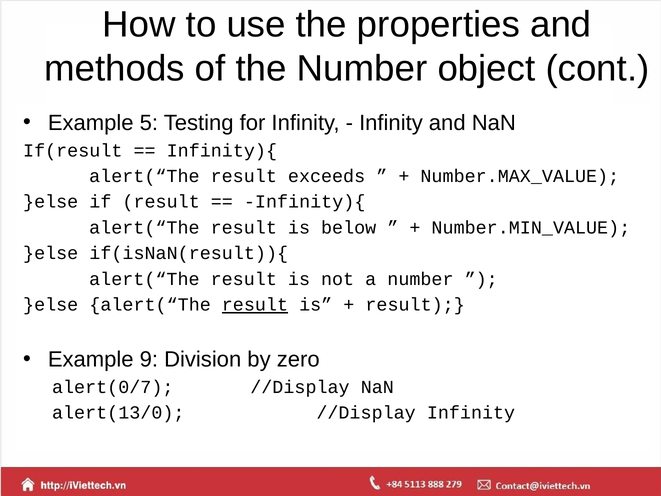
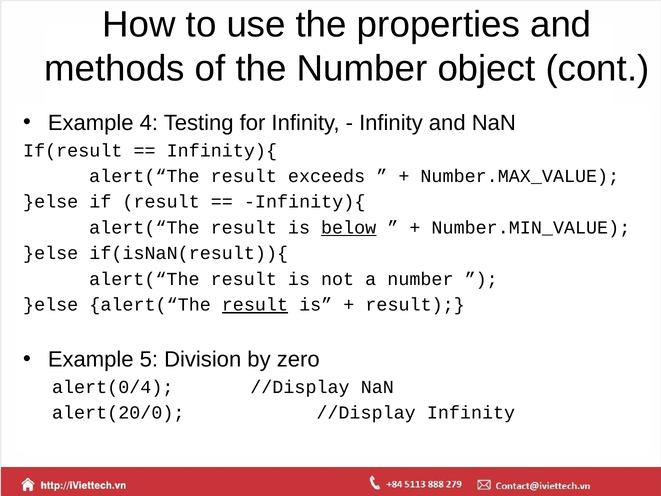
5: 5 -> 4
below underline: none -> present
9: 9 -> 5
alert(0/7: alert(0/7 -> alert(0/4
alert(13/0: alert(13/0 -> alert(20/0
